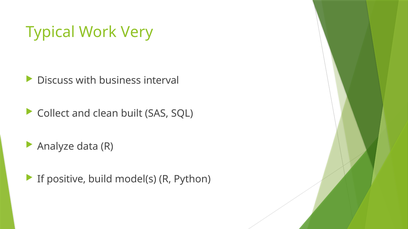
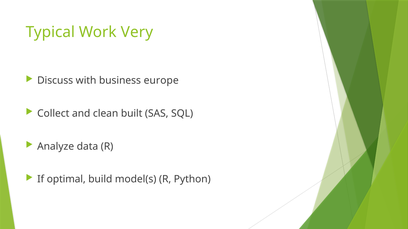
interval: interval -> europe
positive: positive -> optimal
